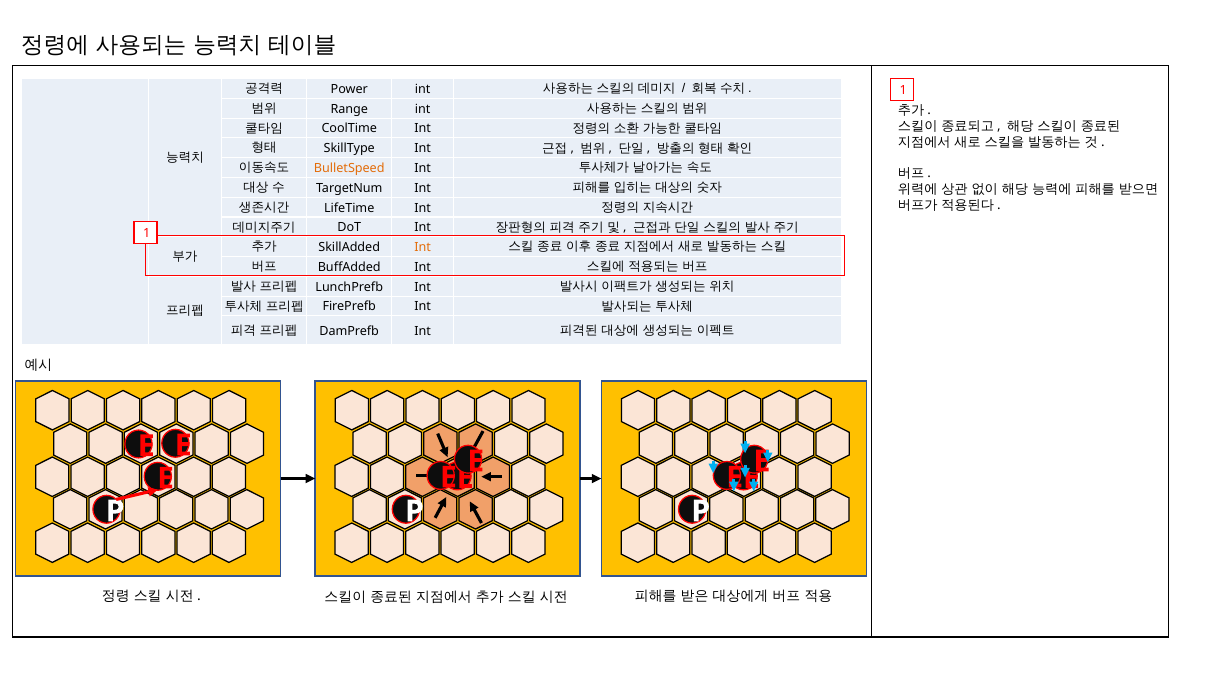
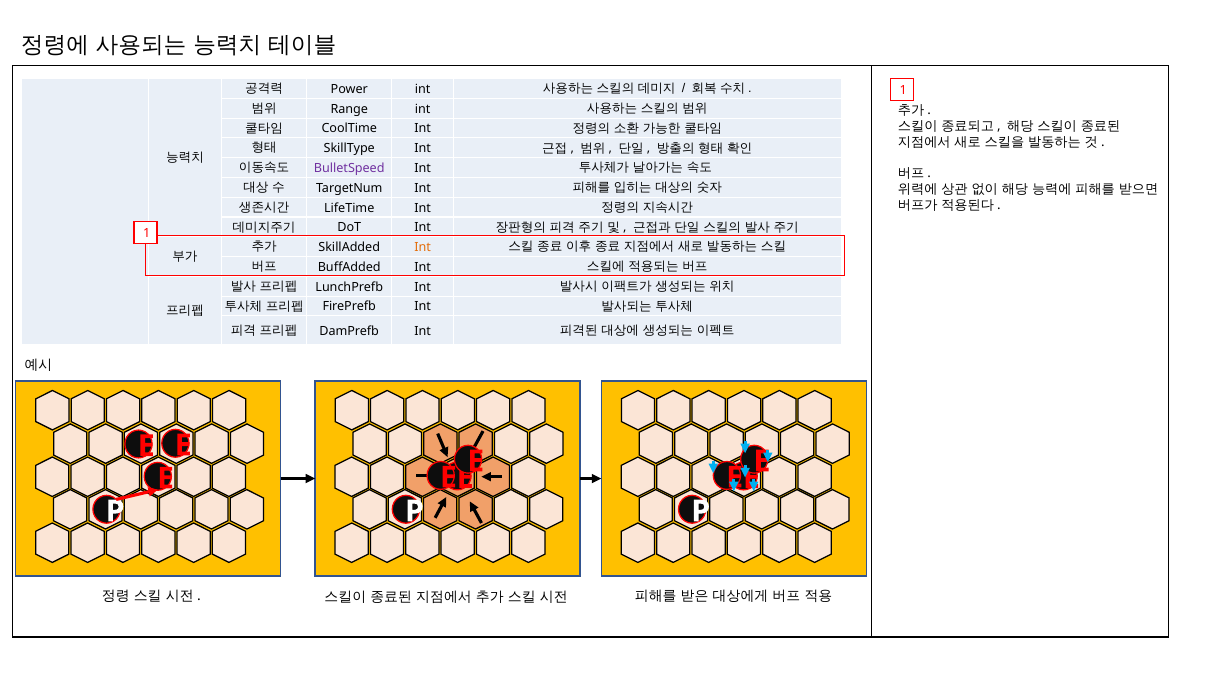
BulletSpeed colour: orange -> purple
